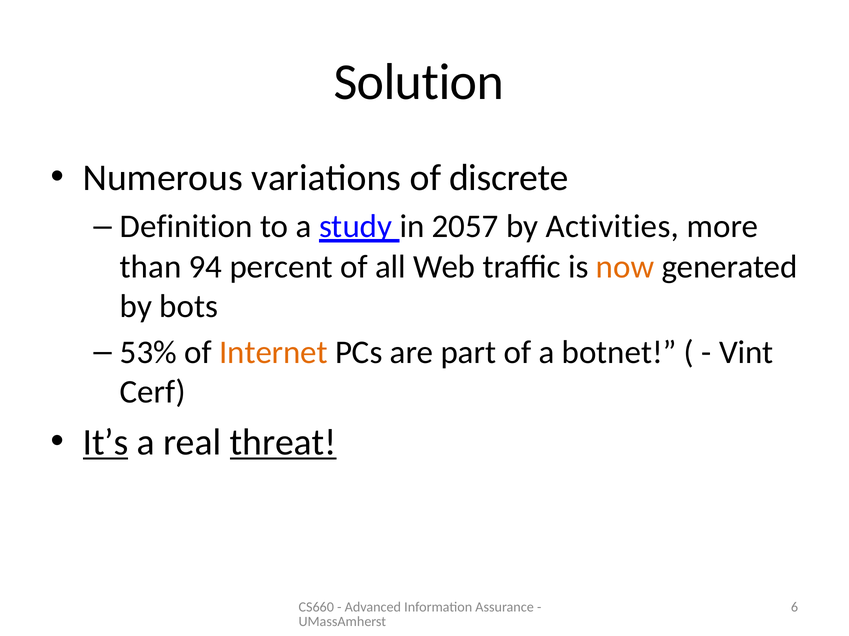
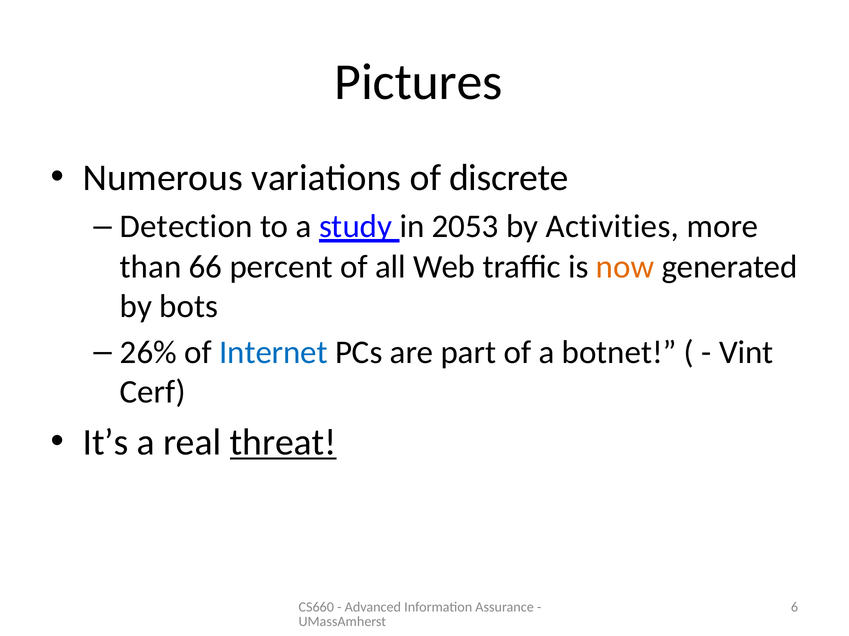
Solution: Solution -> Pictures
Definition: Definition -> Detection
2057: 2057 -> 2053
94: 94 -> 66
53%: 53% -> 26%
Internet colour: orange -> blue
It’s underline: present -> none
